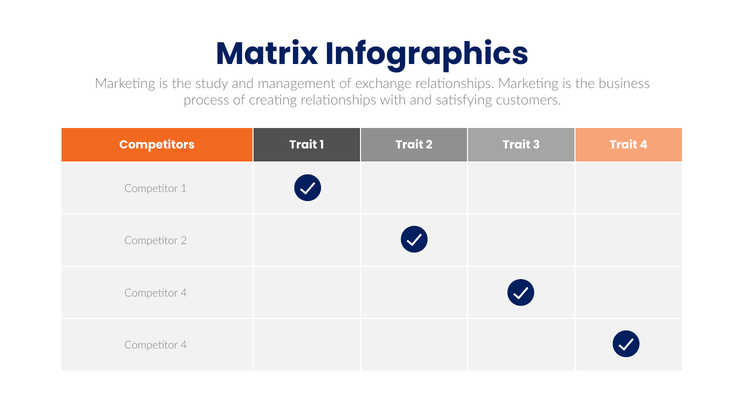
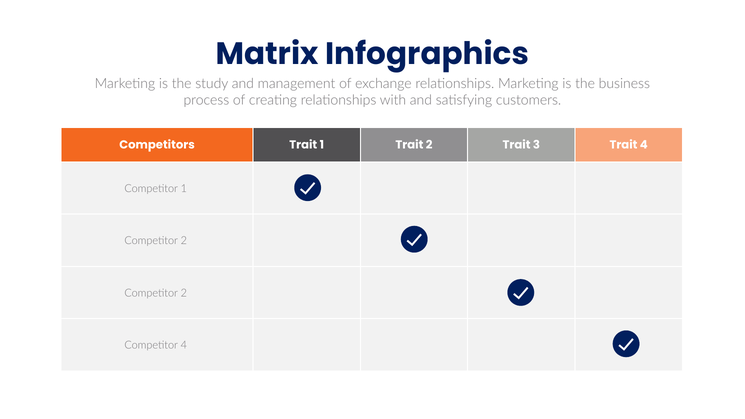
4 at (184, 293): 4 -> 2
